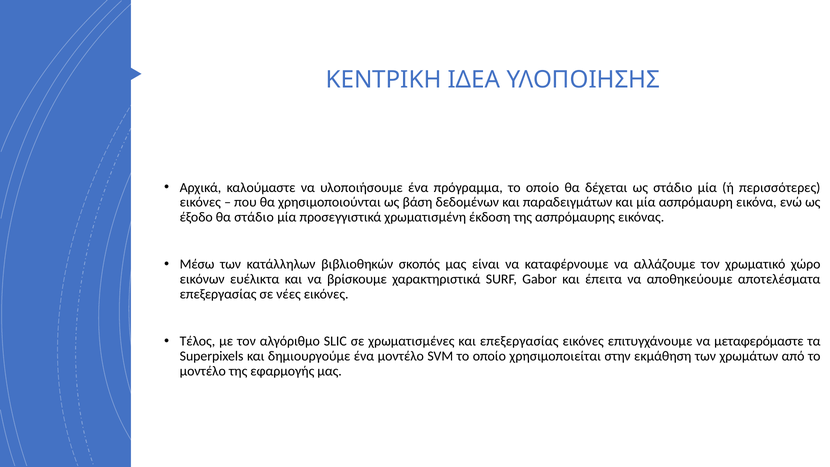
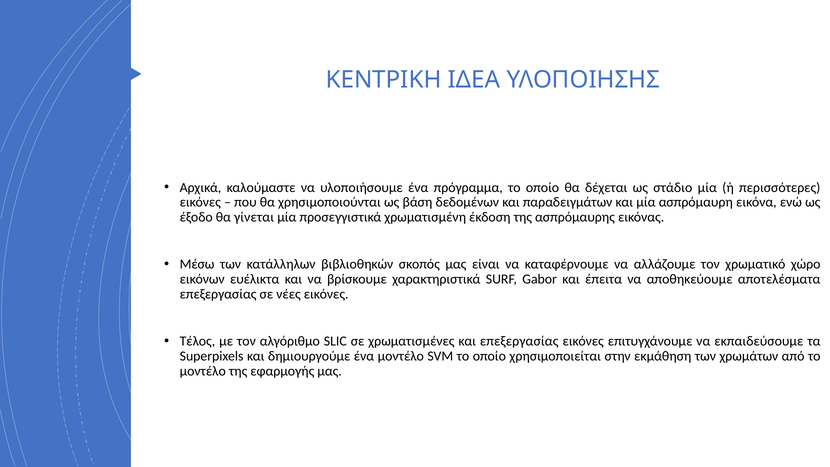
θα στάδιο: στάδιο -> γίνεται
μεταφερόμαστε: μεταφερόμαστε -> εκπαιδεύσουμε
